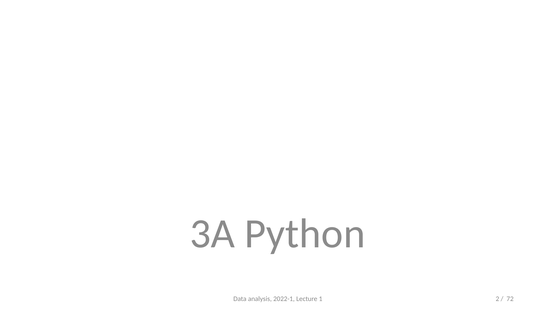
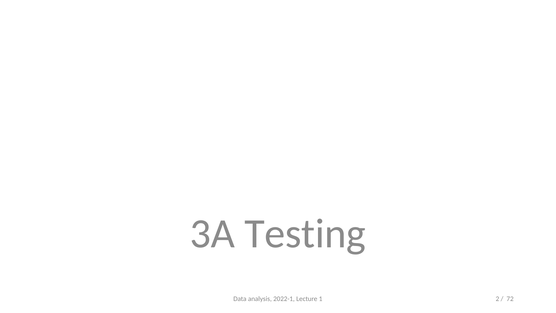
Python: Python -> Testing
